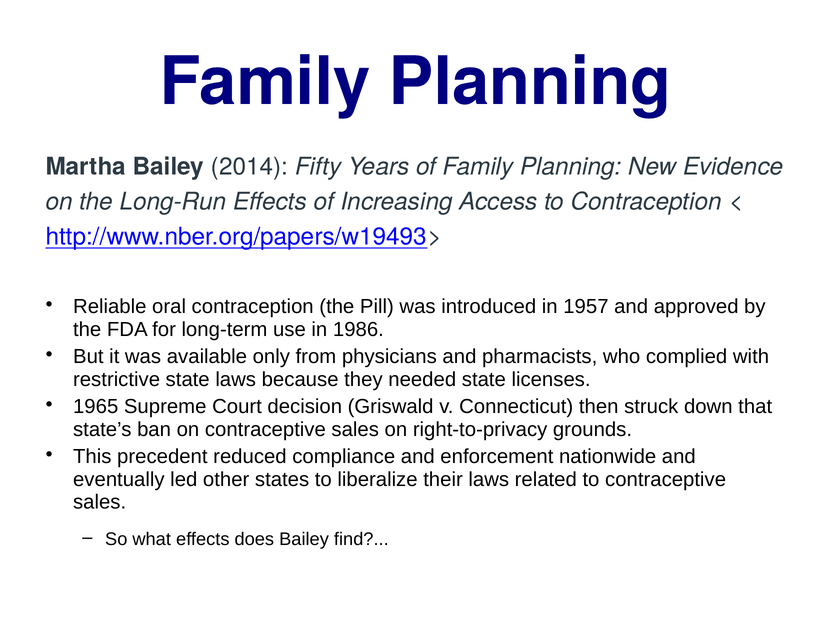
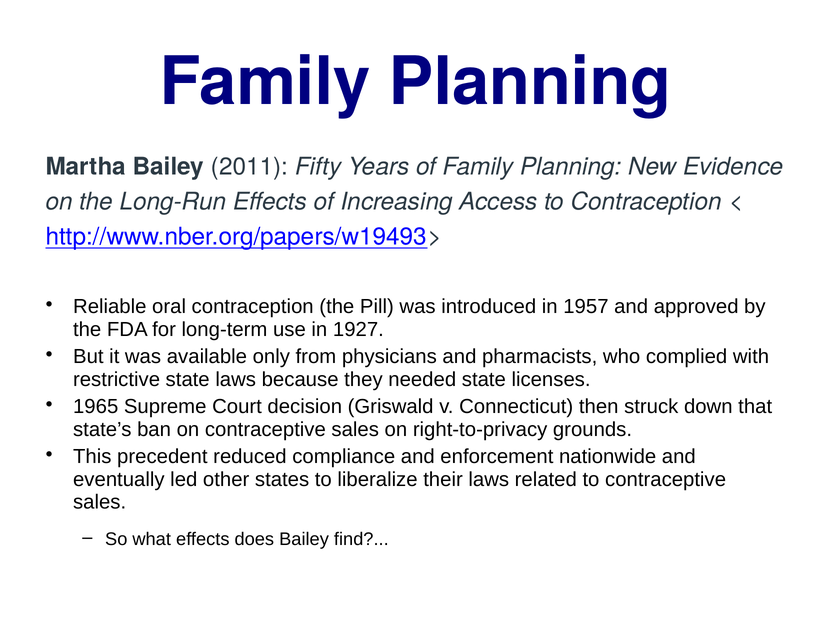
2014: 2014 -> 2011
1986: 1986 -> 1927
